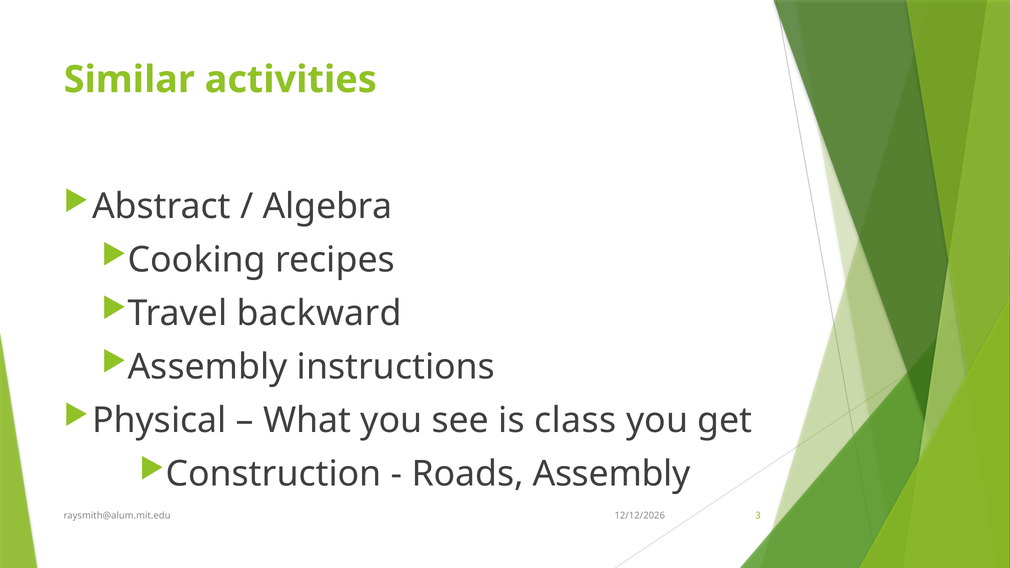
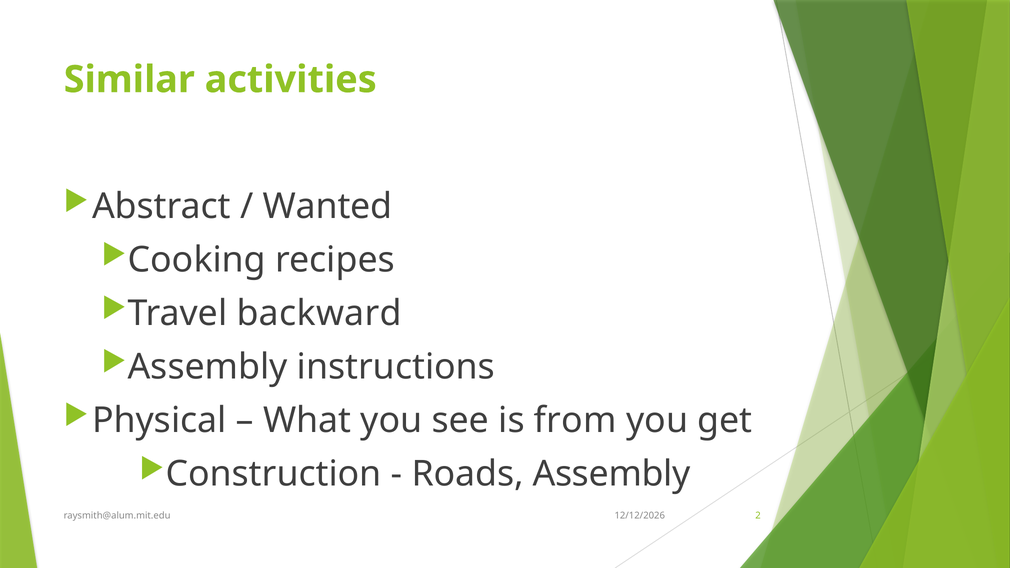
Algebra: Algebra -> Wanted
class: class -> from
3: 3 -> 2
